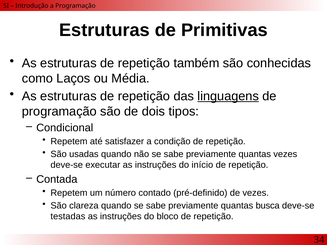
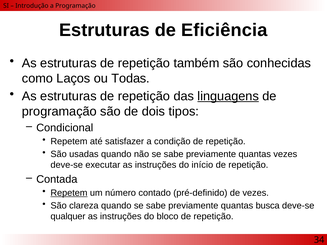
Primitivas: Primitivas -> Eficiência
Média: Média -> Todas
Repetem at (69, 193) underline: none -> present
testadas: testadas -> qualquer
